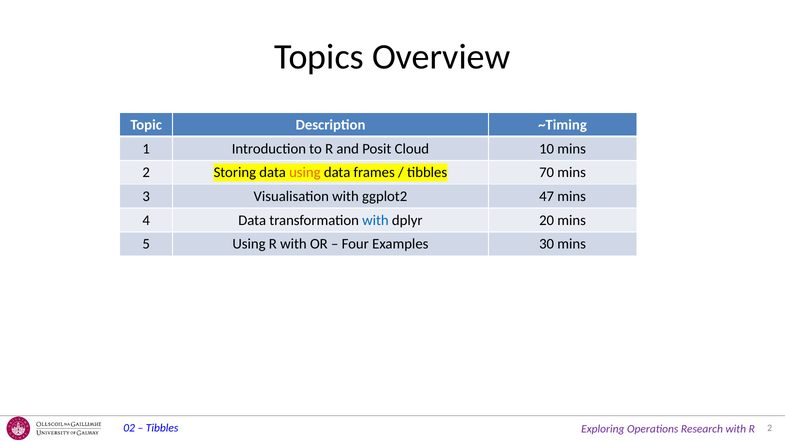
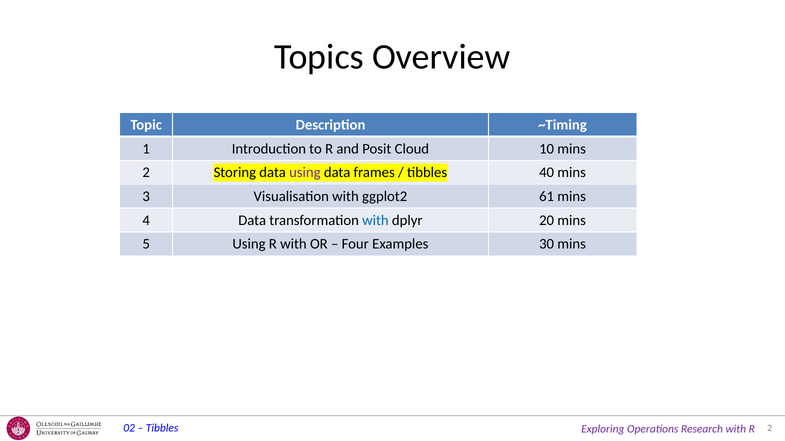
using at (305, 173) colour: orange -> purple
70: 70 -> 40
47: 47 -> 61
